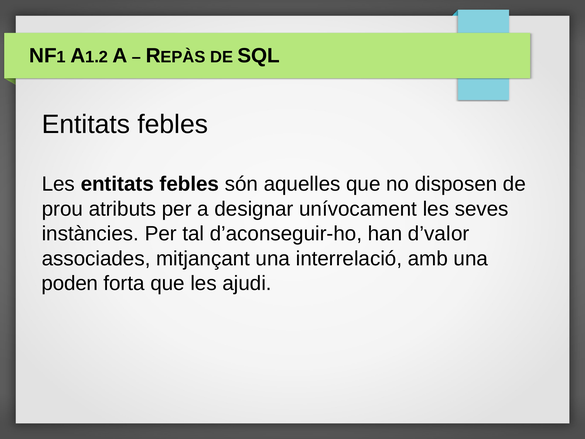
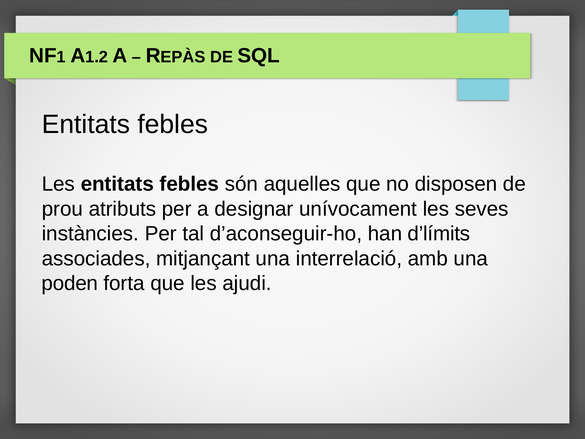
d’valor: d’valor -> d’límits
